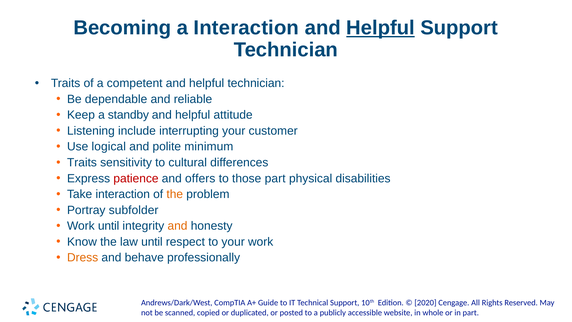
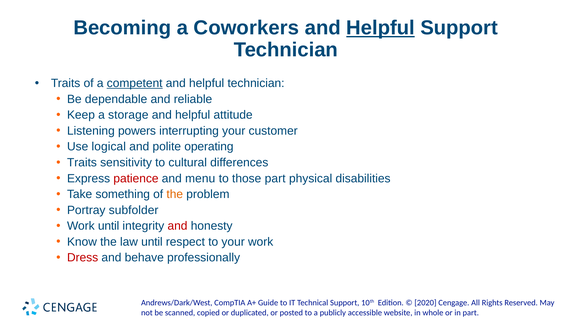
a Interaction: Interaction -> Coworkers
competent underline: none -> present
standby: standby -> storage
include: include -> powers
minimum: minimum -> operating
offers: offers -> menu
Take interaction: interaction -> something
and at (178, 226) colour: orange -> red
Dress colour: orange -> red
